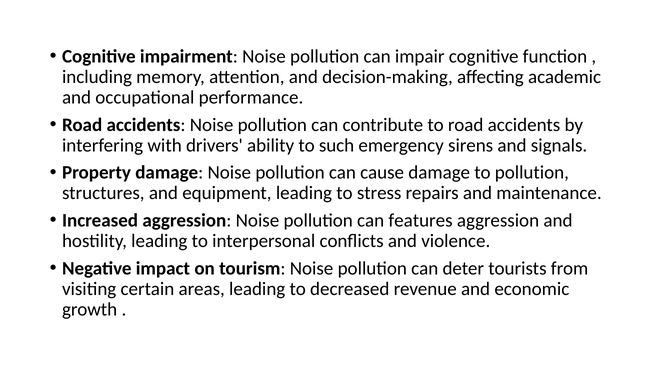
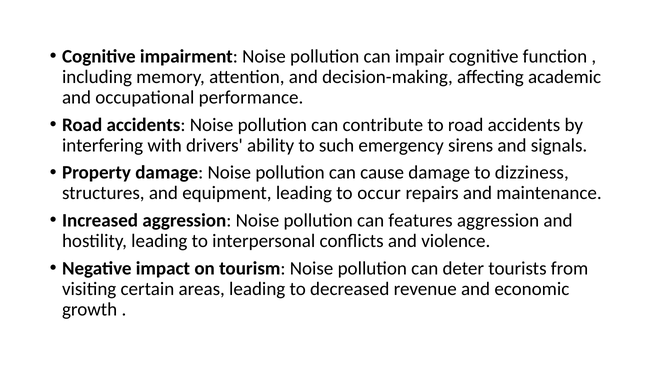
to pollution: pollution -> dizziness
stress: stress -> occur
